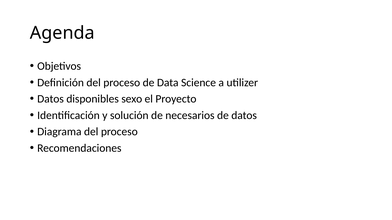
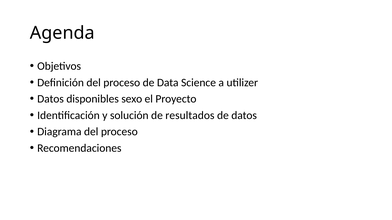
necesarios: necesarios -> resultados
